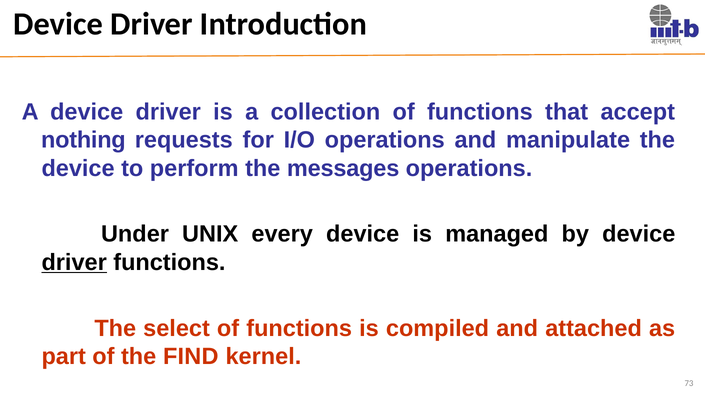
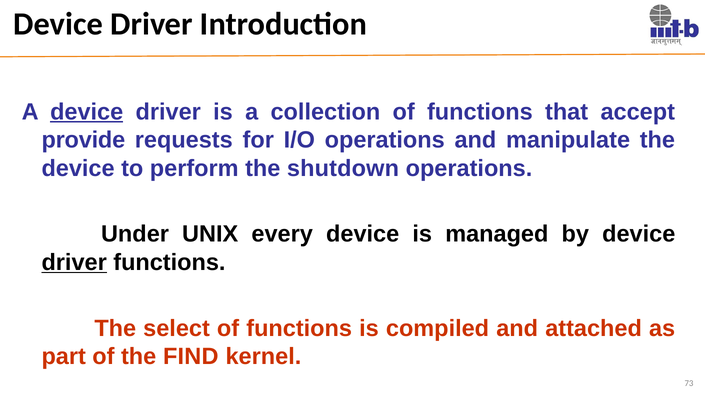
device at (87, 112) underline: none -> present
nothing: nothing -> provide
messages: messages -> shutdown
